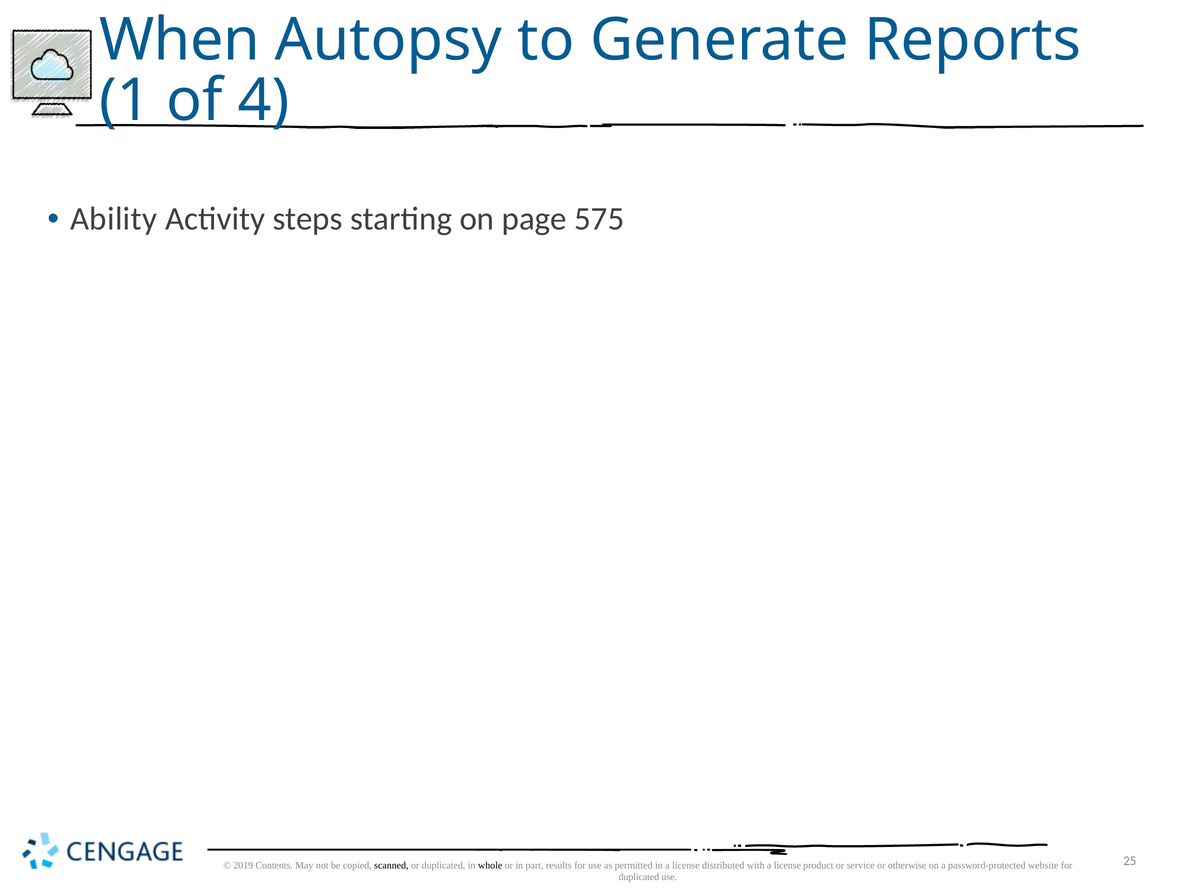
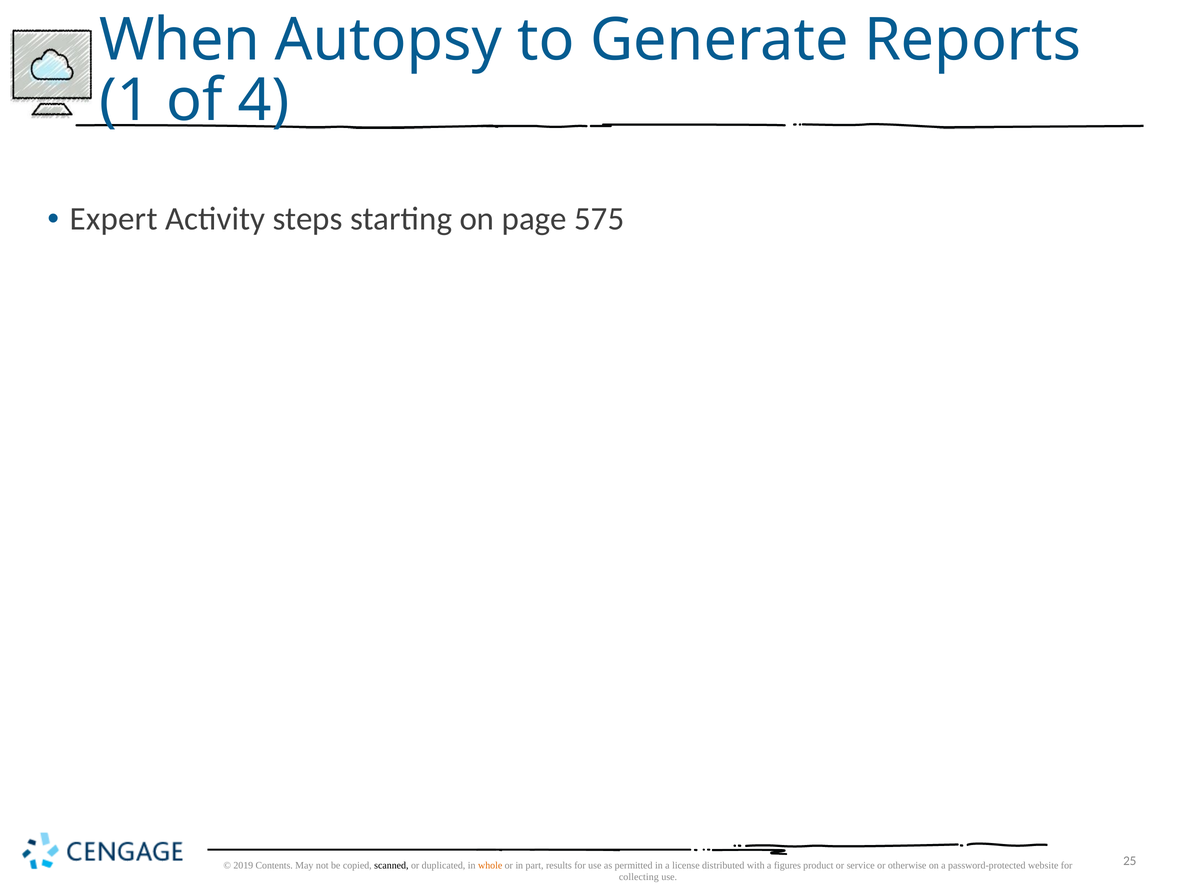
Ability: Ability -> Expert
whole colour: black -> orange
with a license: license -> figures
duplicated at (639, 877): duplicated -> collecting
